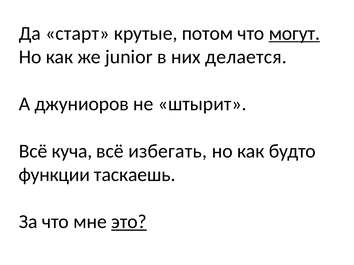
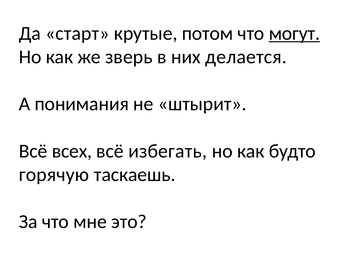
junior: junior -> зверь
джуниоров: джуниоров -> понимания
куча: куча -> всех
функции: функции -> горячую
это underline: present -> none
